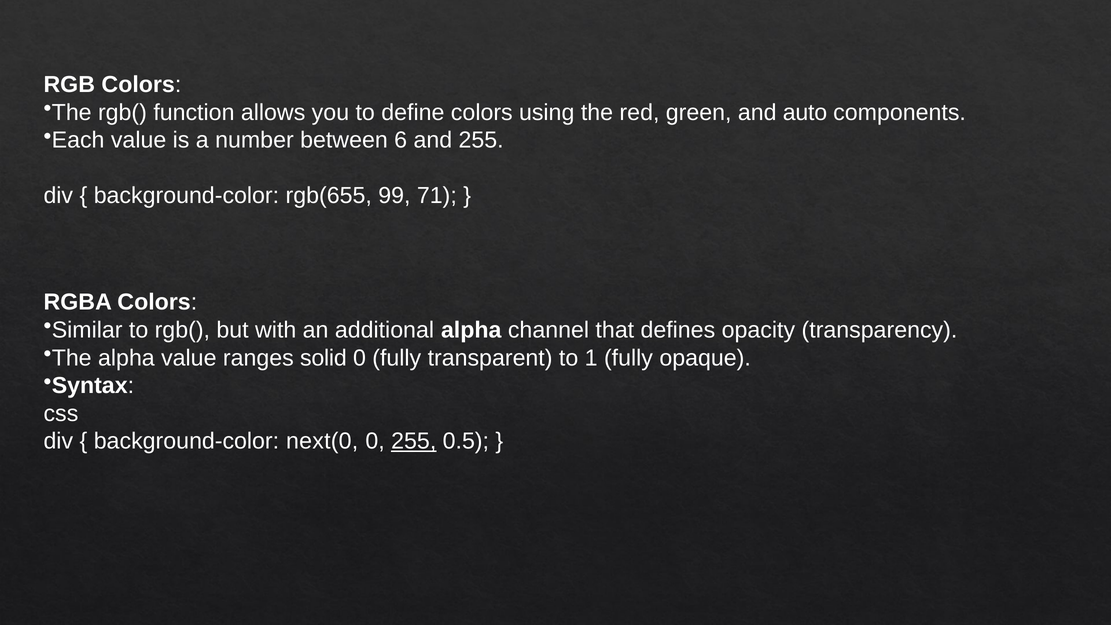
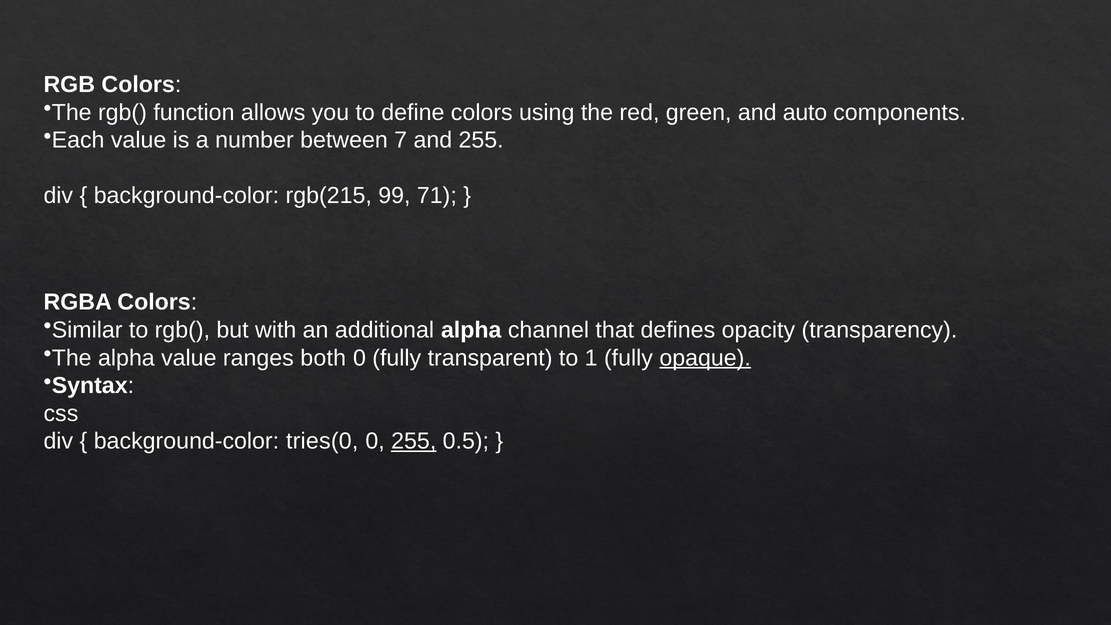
6: 6 -> 7
rgb(655: rgb(655 -> rgb(215
solid: solid -> both
opaque underline: none -> present
next(0: next(0 -> tries(0
